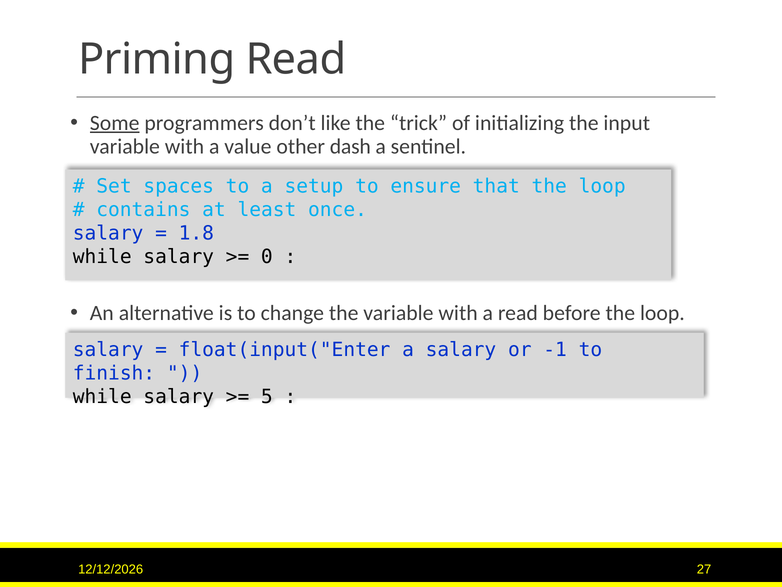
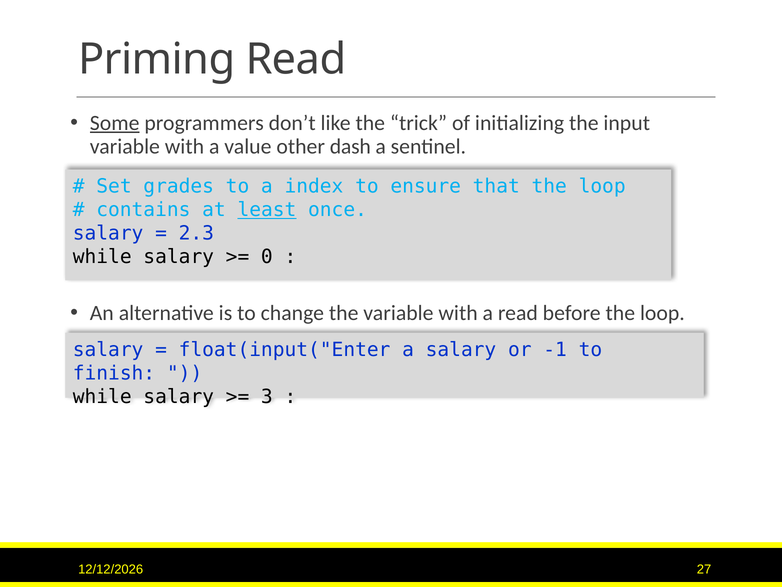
spaces: spaces -> grades
setup: setup -> index
least underline: none -> present
1.8: 1.8 -> 2.3
5: 5 -> 3
